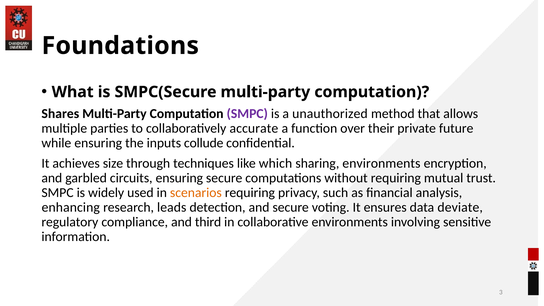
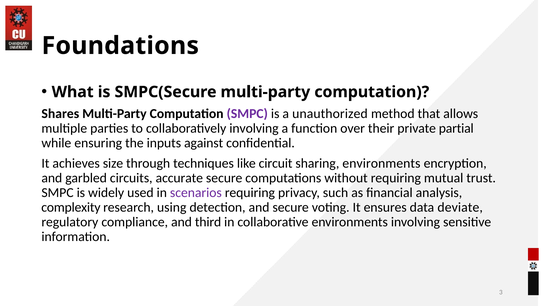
collaboratively accurate: accurate -> involving
future: future -> partial
collude: collude -> against
which: which -> circuit
circuits ensuring: ensuring -> accurate
scenarios colour: orange -> purple
enhancing: enhancing -> complexity
leads: leads -> using
